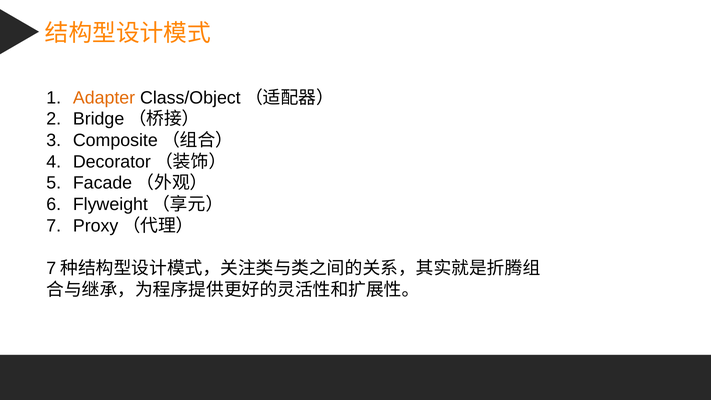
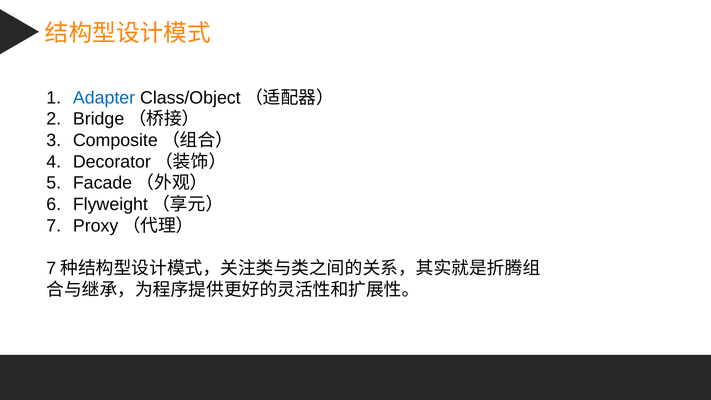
Adapter colour: orange -> blue
